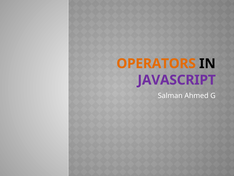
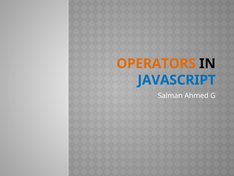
JAVASCRIPT colour: purple -> blue
